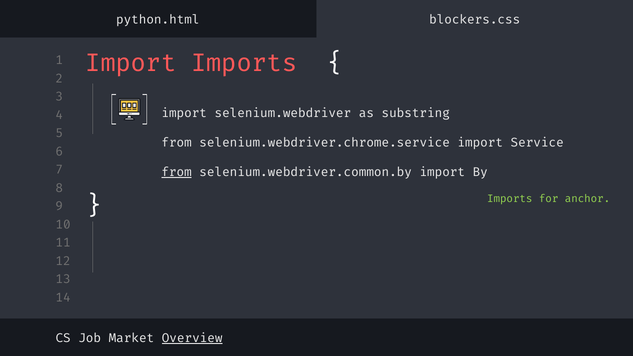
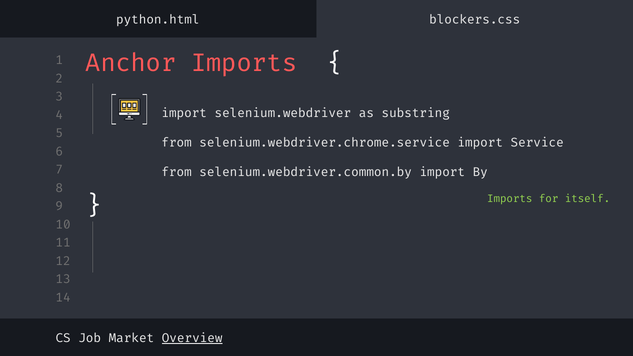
Import at (131, 63): Import -> Anchor
from at (177, 172) underline: present -> none
anchor: anchor -> itself
